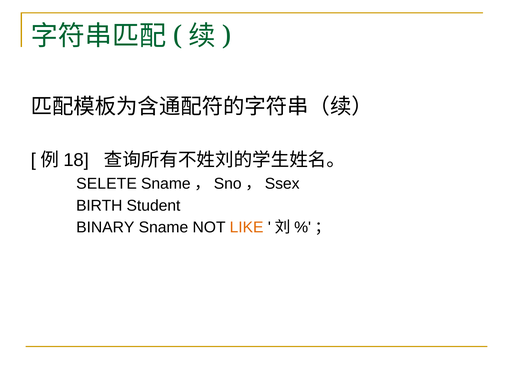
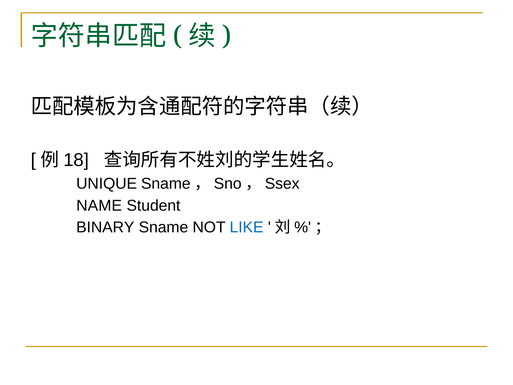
SELETE: SELETE -> UNIQUE
BIRTH: BIRTH -> NAME
LIKE colour: orange -> blue
